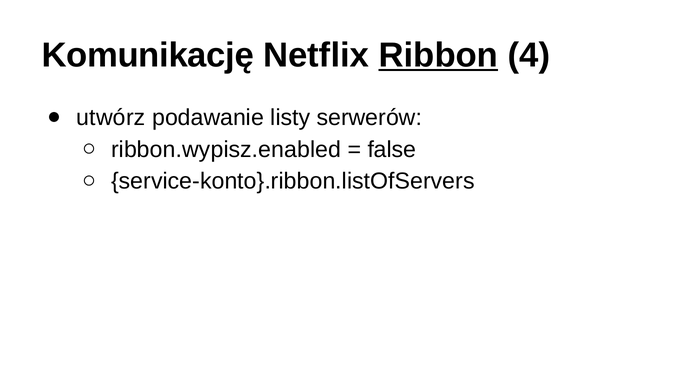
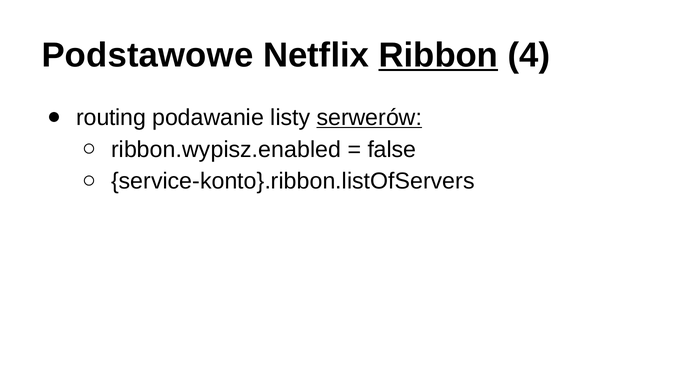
Komunikację: Komunikację -> Podstawowe
utwórz: utwórz -> routing
serwerów underline: none -> present
